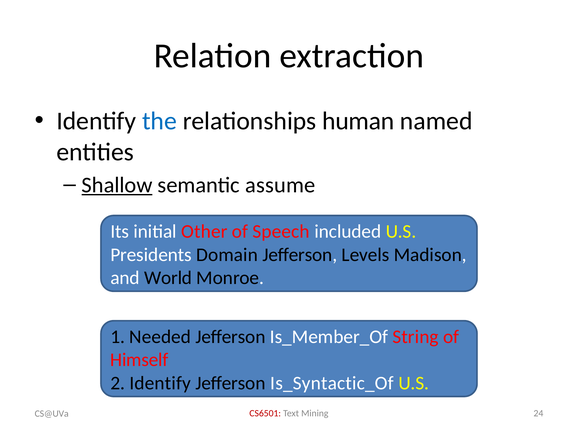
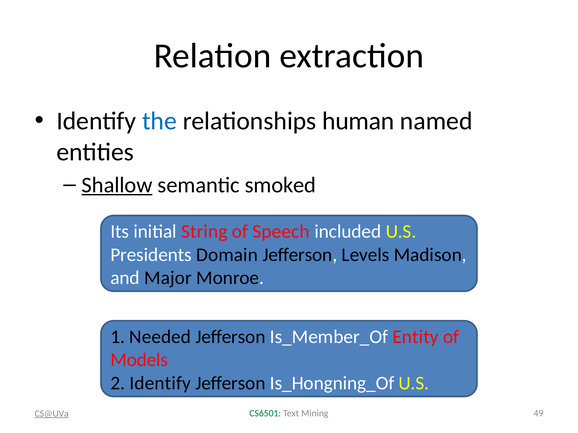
assume: assume -> smoked
Other: Other -> String
World: World -> Major
String: String -> Entity
Himself: Himself -> Models
Is_Syntactic_Of: Is_Syntactic_Of -> Is_Hongning_Of
CS6501 colour: red -> green
24: 24 -> 49
CS@UVa underline: none -> present
